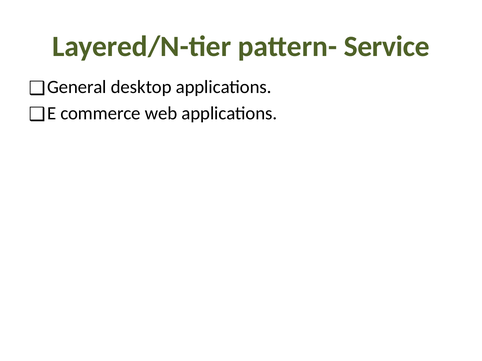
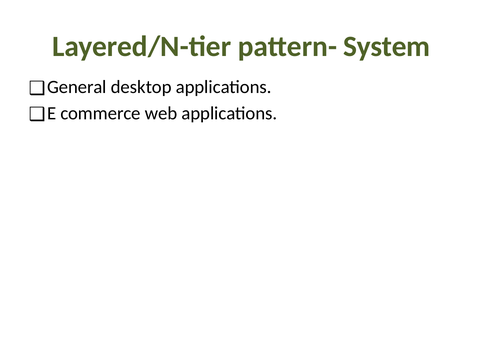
Service: Service -> System
